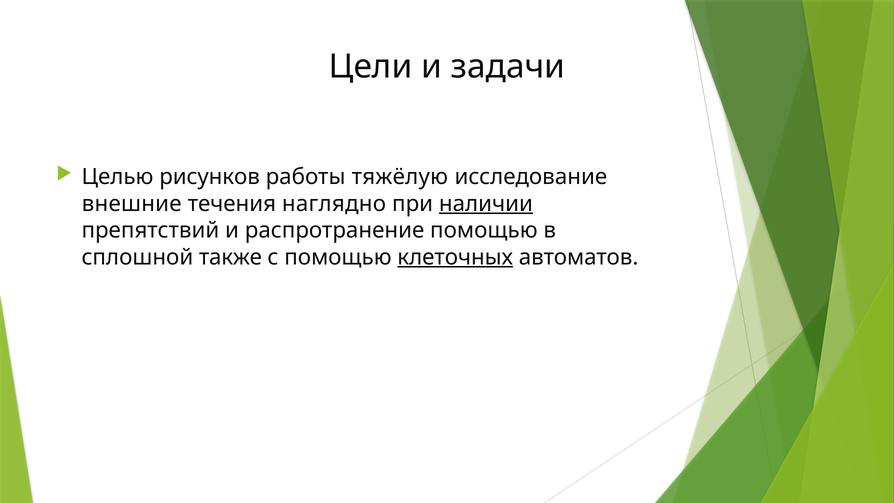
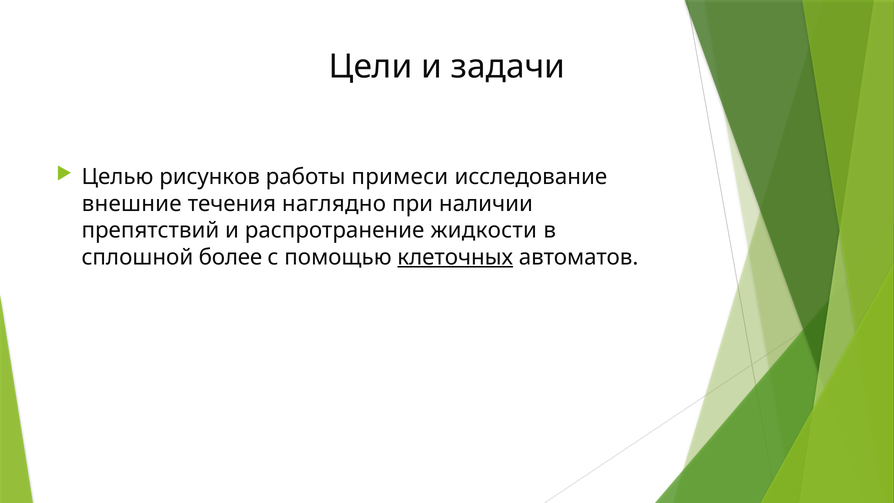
тяжёлую: тяжёлую -> примеси
наличии underline: present -> none
распротранение помощью: помощью -> жидкости
также: также -> более
